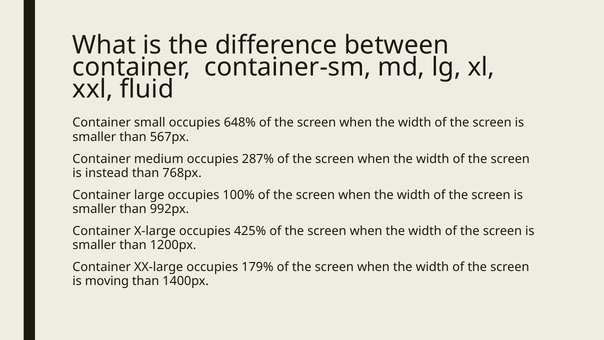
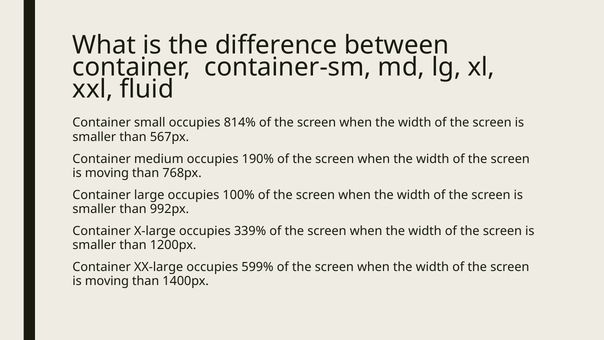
648%: 648% -> 814%
287%: 287% -> 190%
instead at (107, 173): instead -> moving
425%: 425% -> 339%
179%: 179% -> 599%
